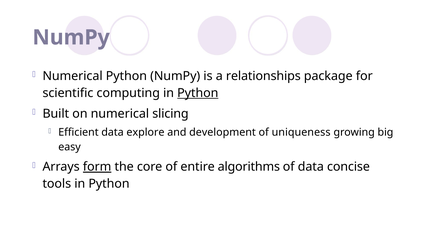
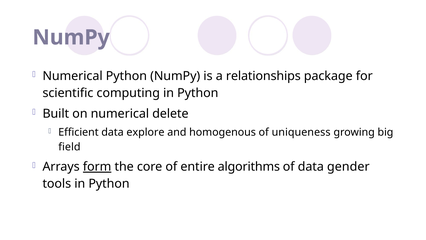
Python at (198, 93) underline: present -> none
slicing: slicing -> delete
development: development -> homogenous
easy: easy -> field
concise: concise -> gender
